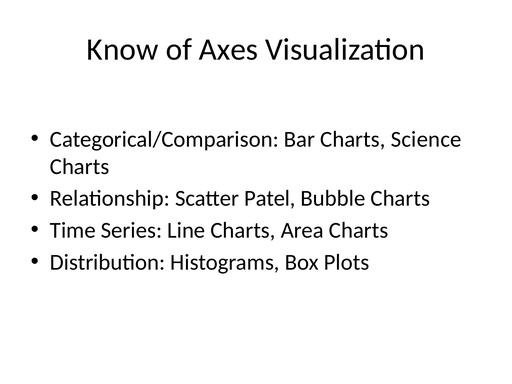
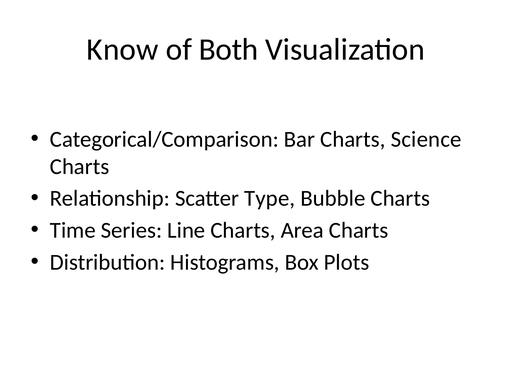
Axes: Axes -> Both
Patel: Patel -> Type
